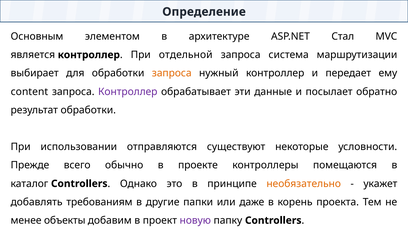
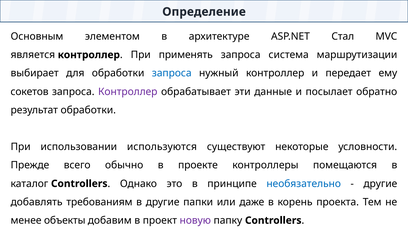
отдельной: отдельной -> применять
запроса at (172, 73) colour: orange -> blue
content: content -> сокетов
отправляются: отправляются -> используются
необязательно colour: orange -> blue
укажет at (380, 183): укажет -> другие
